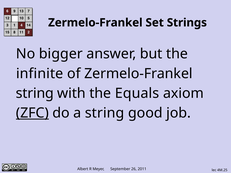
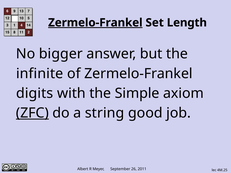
Zermelo-Frankel at (95, 23) underline: none -> present
Strings: Strings -> Length
string at (35, 93): string -> digits
Equals: Equals -> Simple
